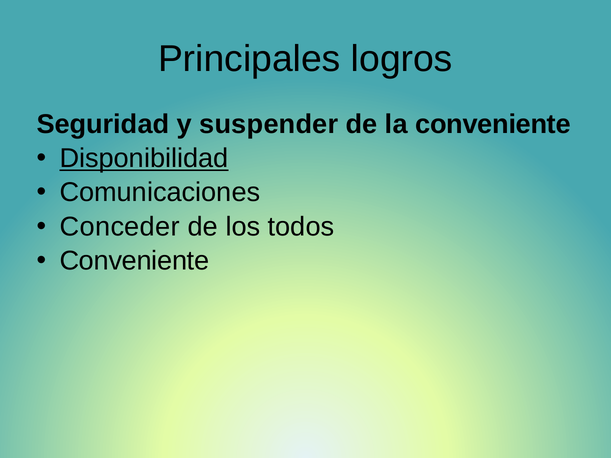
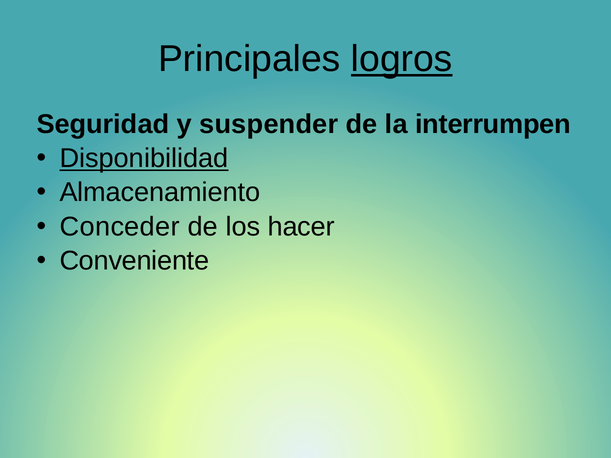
logros underline: none -> present
la conveniente: conveniente -> interrumpen
Comunicaciones: Comunicaciones -> Almacenamiento
todos: todos -> hacer
